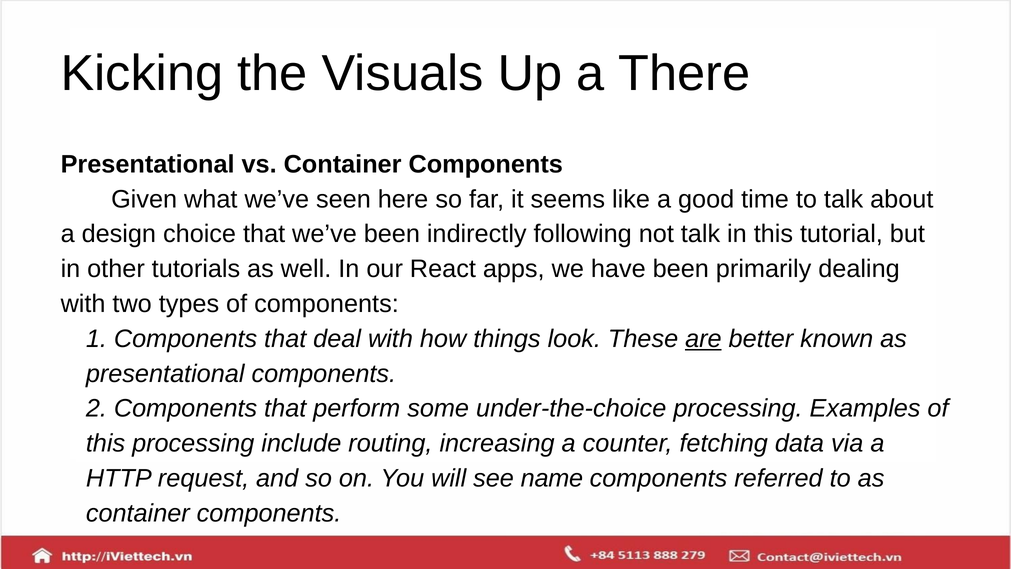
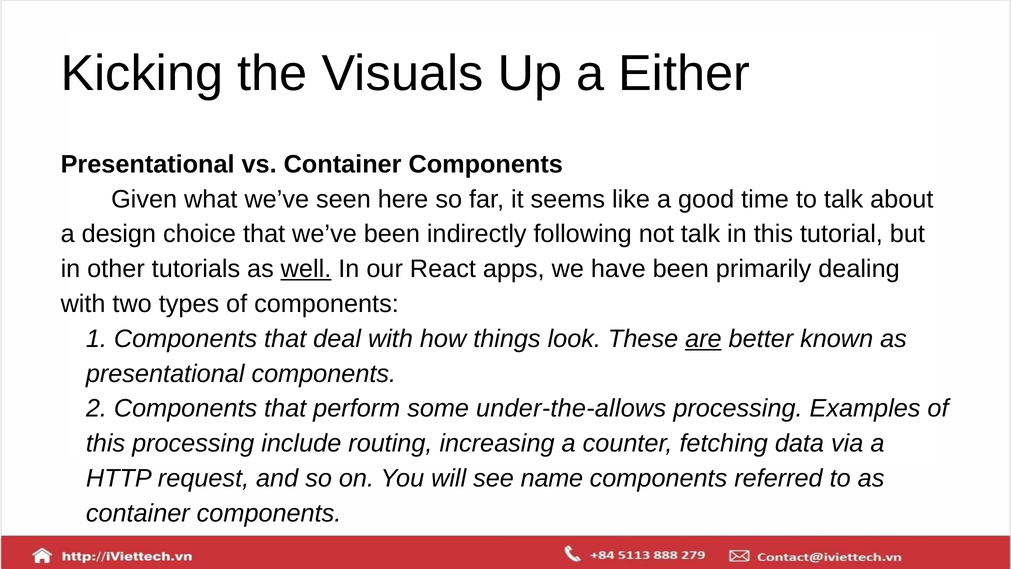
There: There -> Either
well underline: none -> present
under-the-choice: under-the-choice -> under-the-allows
